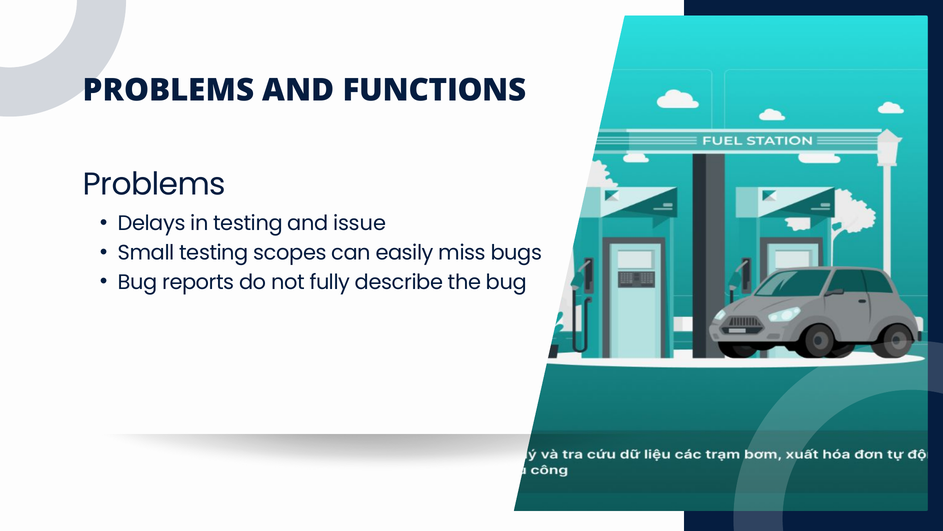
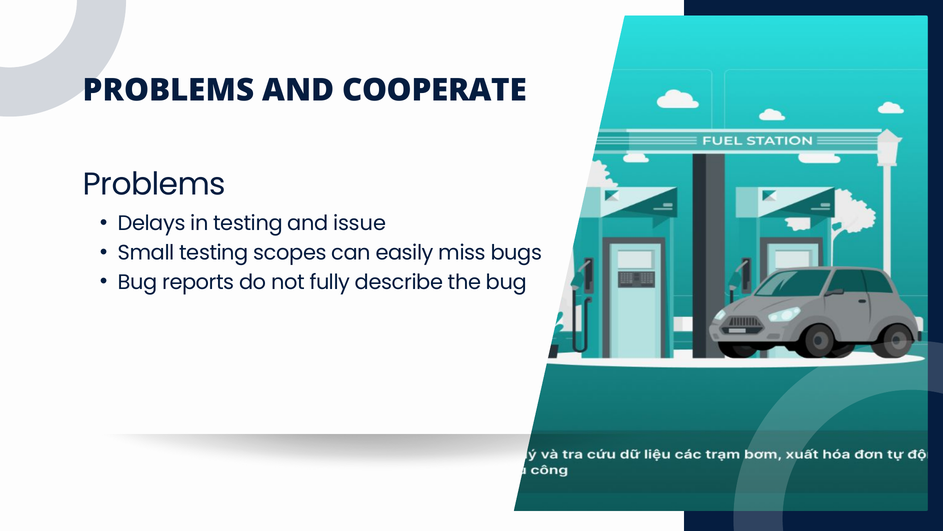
FUNCTIONS: FUNCTIONS -> COOPERATE
